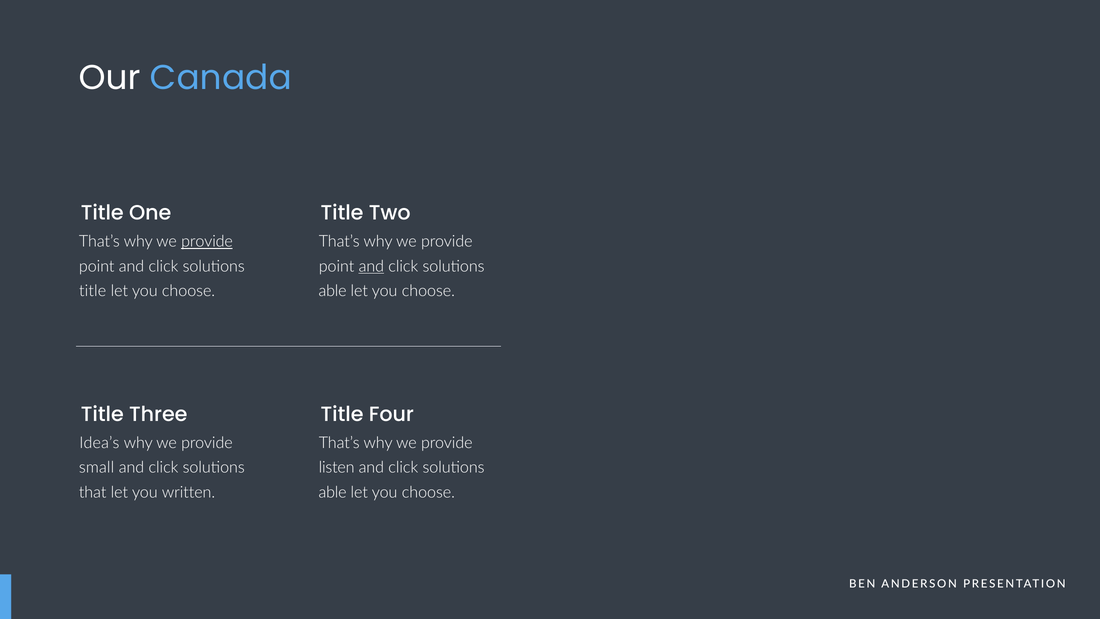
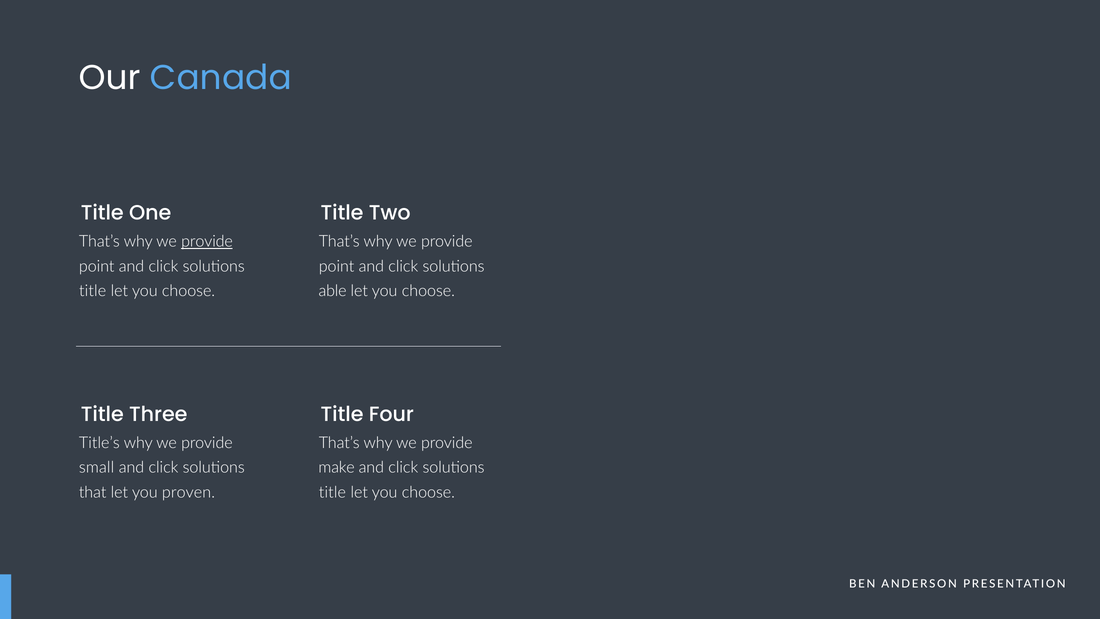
and at (371, 266) underline: present -> none
Idea’s: Idea’s -> Title’s
listen: listen -> make
written: written -> proven
able at (333, 492): able -> title
